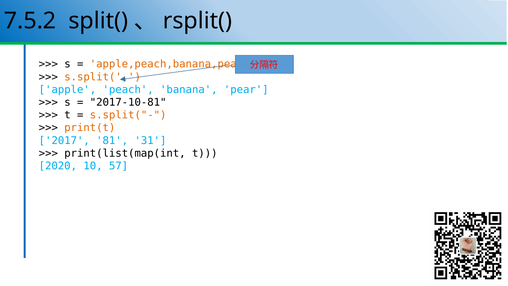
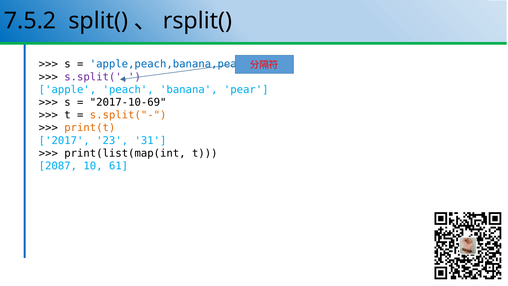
apple,peach,banana,pear colour: orange -> blue
s.split( colour: orange -> purple
2017-10-81: 2017-10-81 -> 2017-10-69
81: 81 -> 23
2020: 2020 -> 2087
57: 57 -> 61
